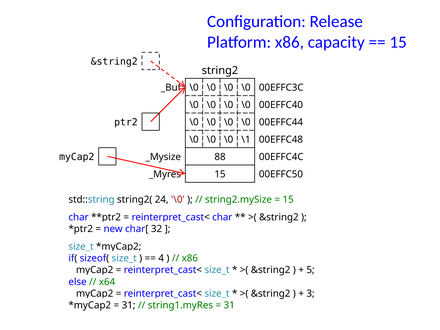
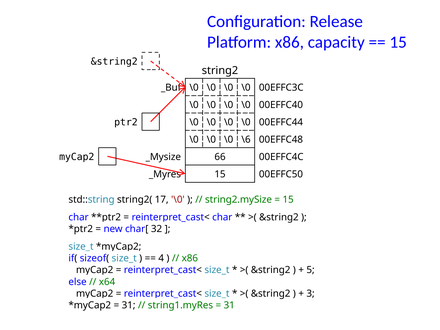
\1: \1 -> \6
88: 88 -> 66
24: 24 -> 17
